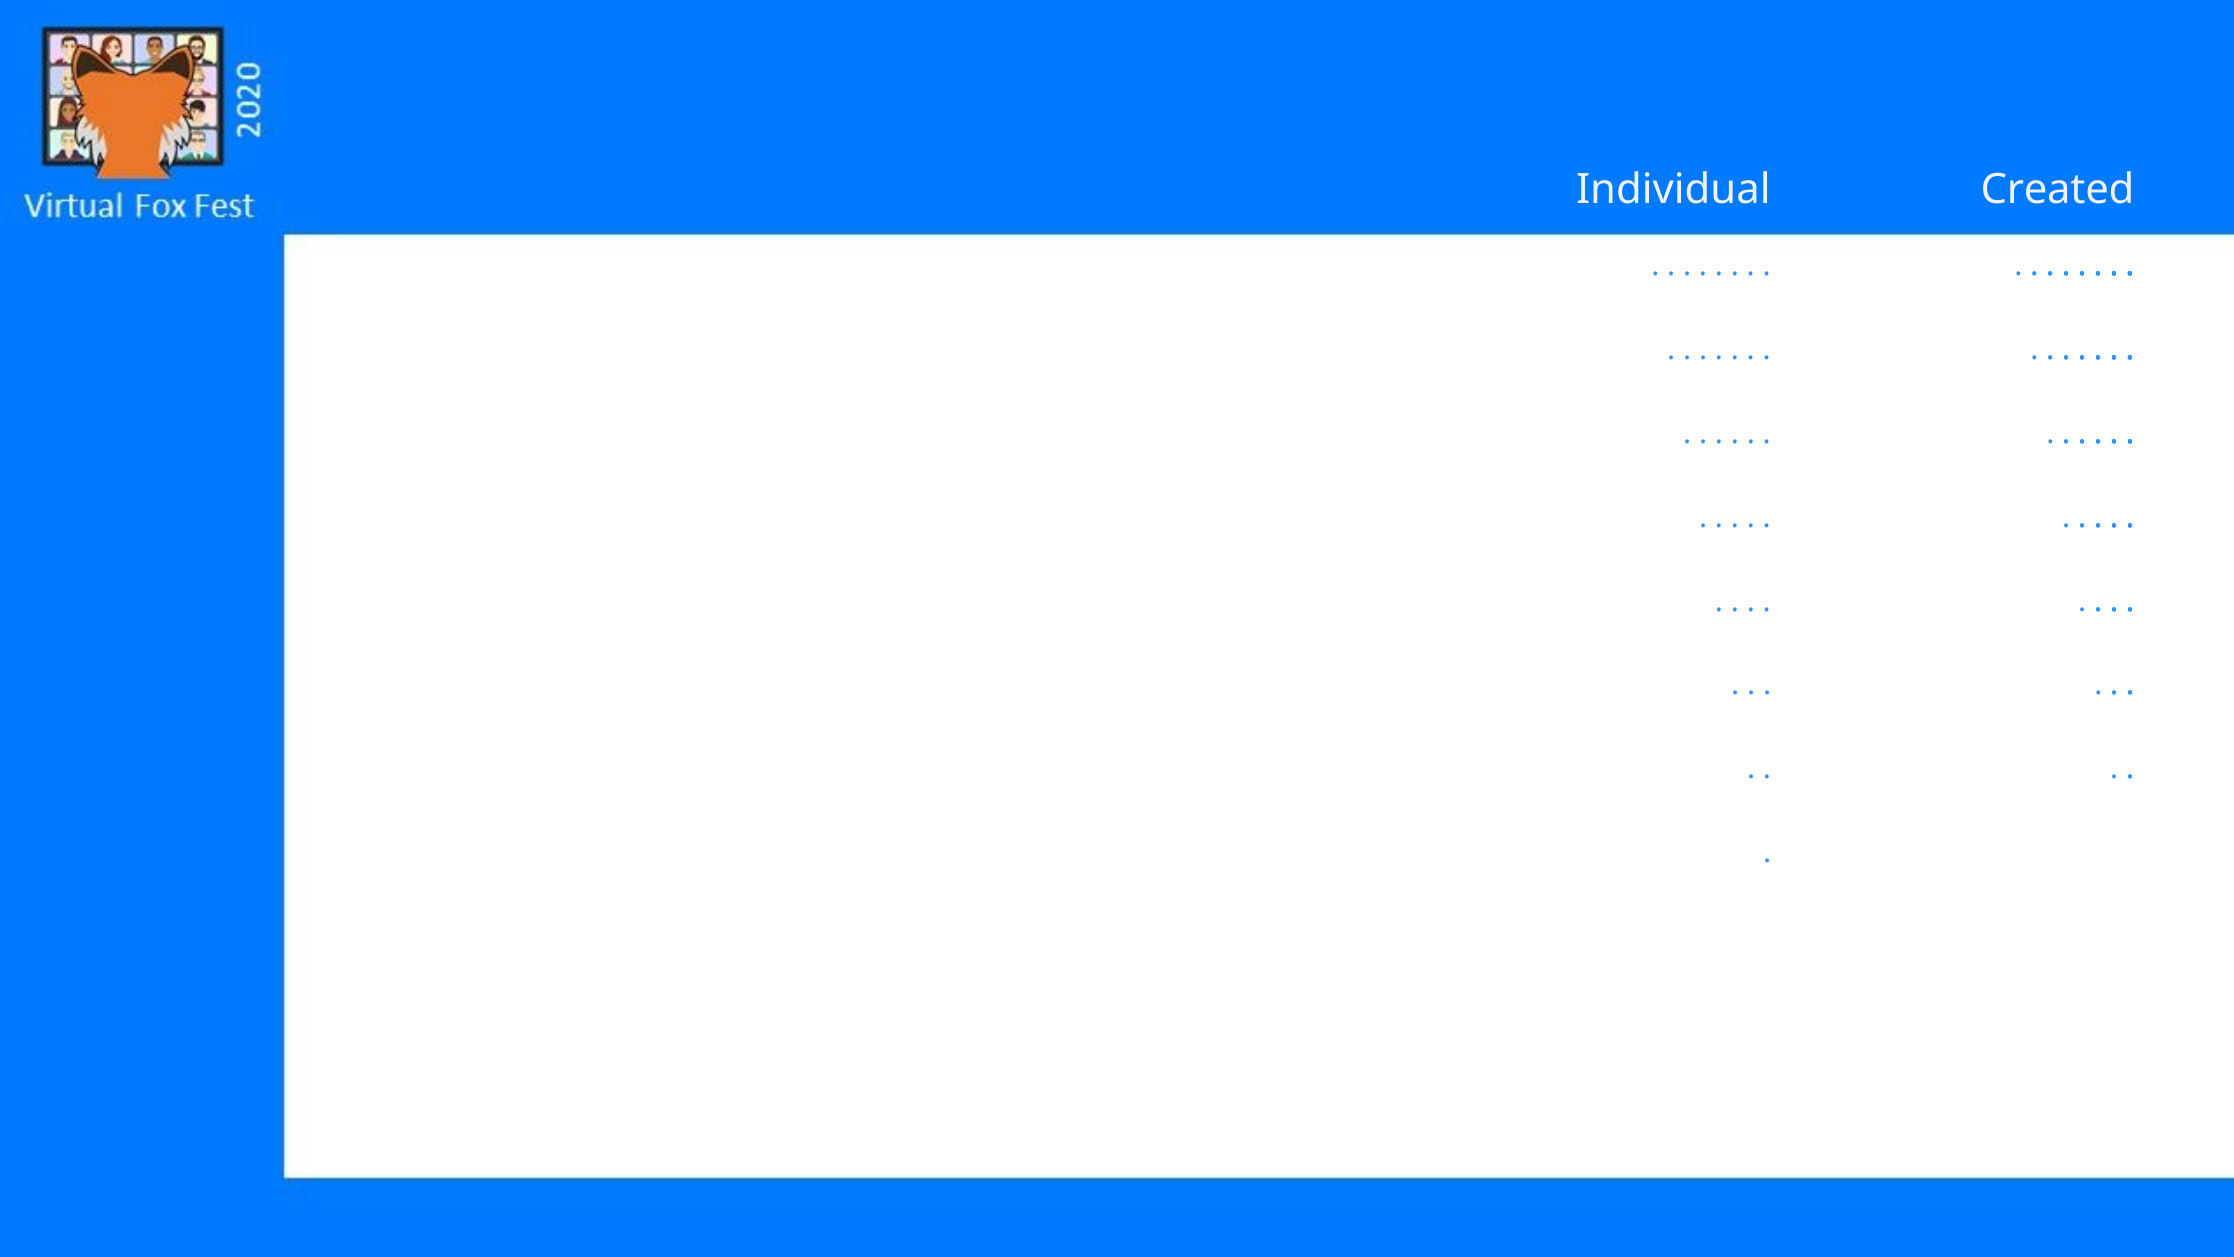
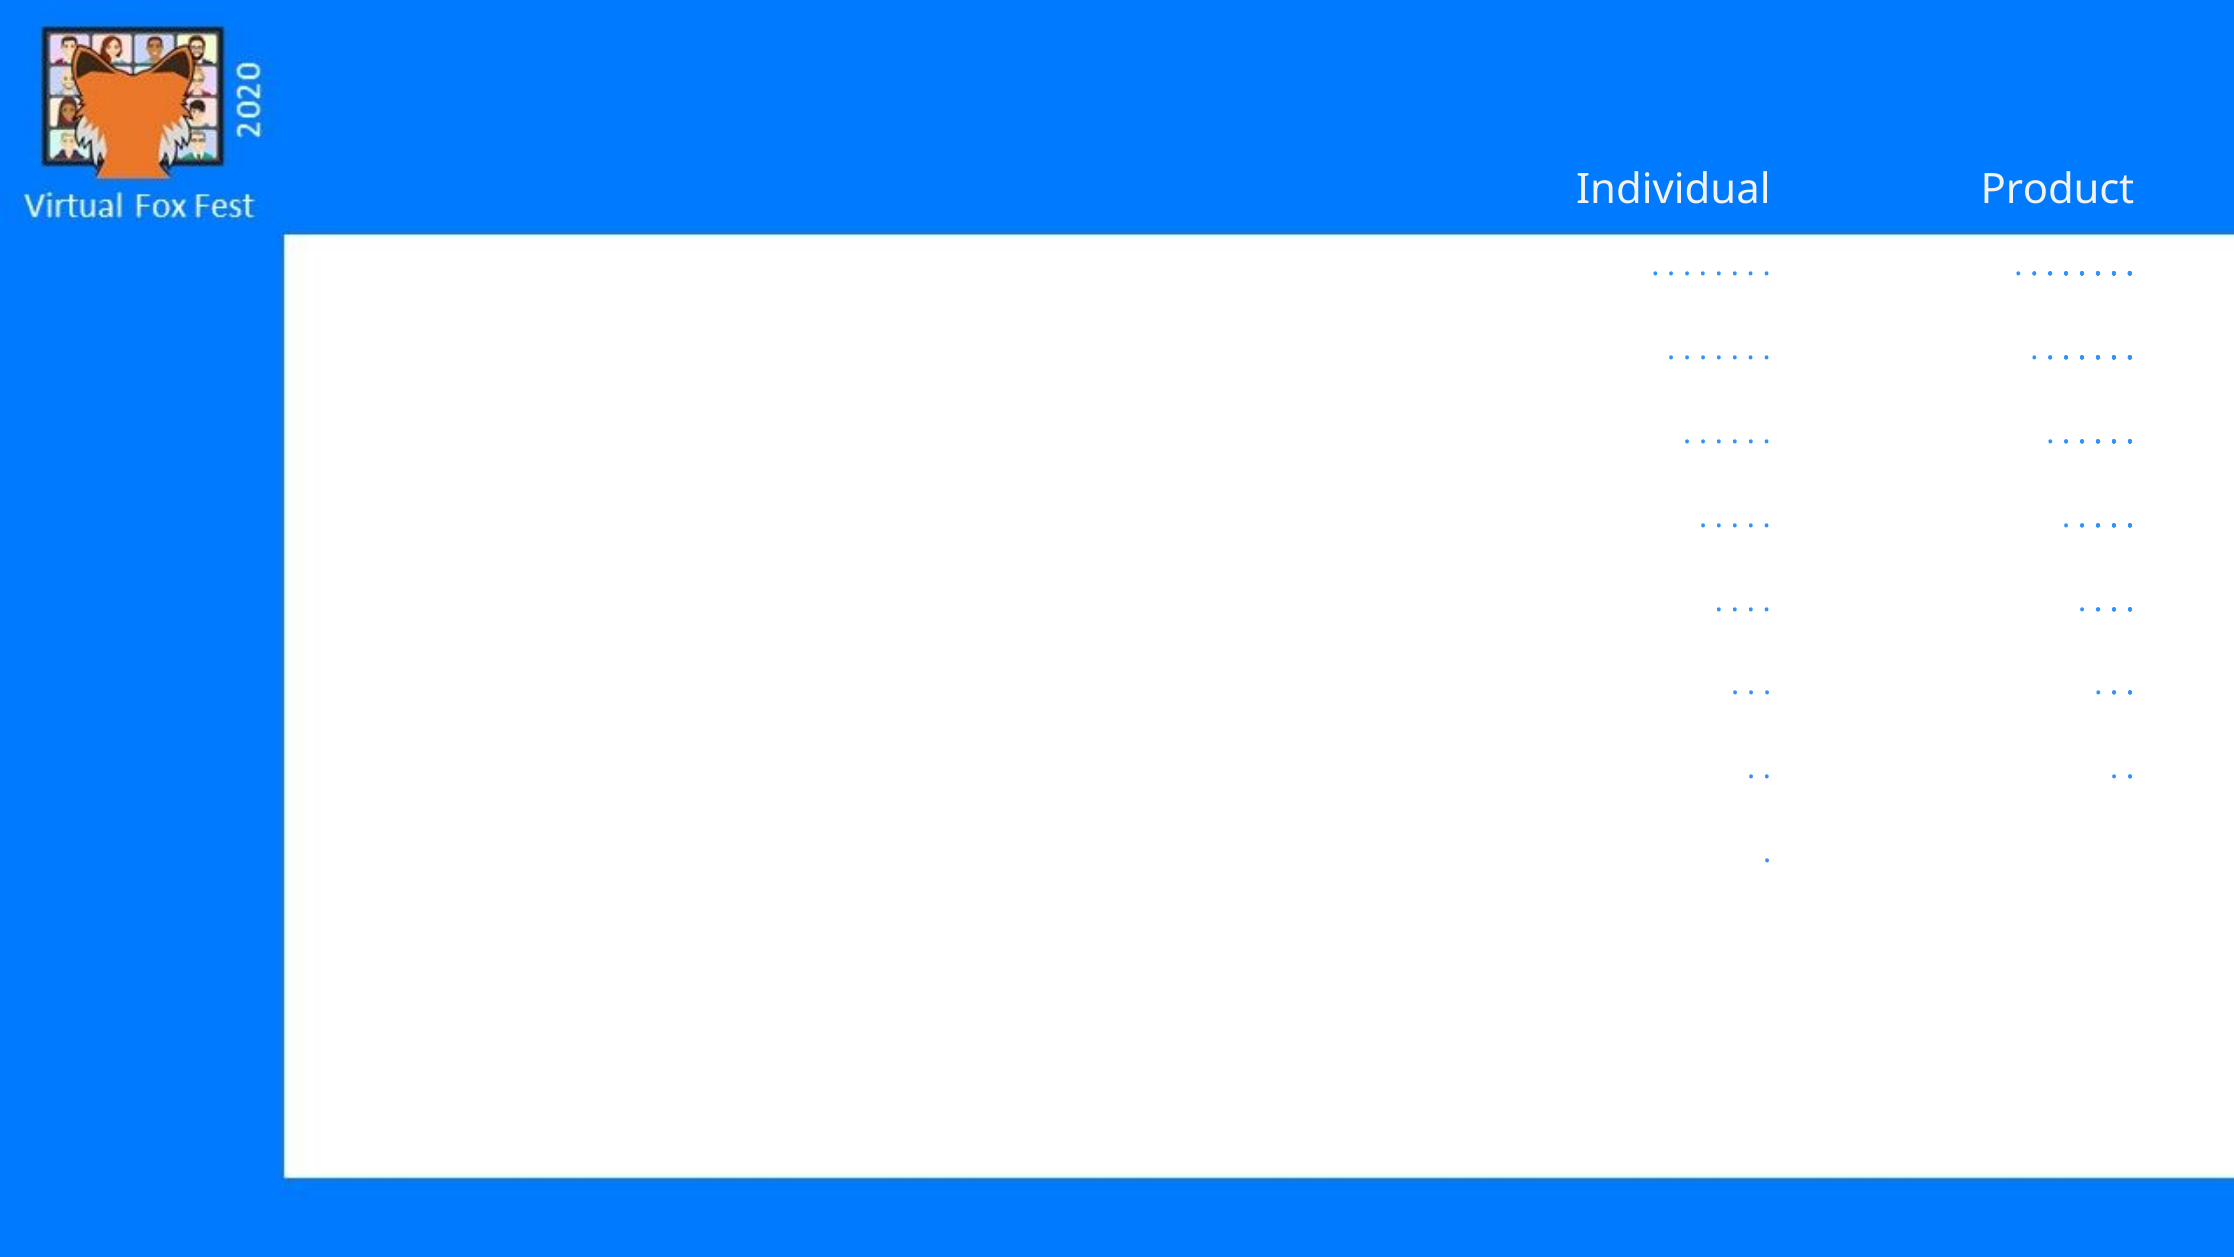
Created: Created -> Product
